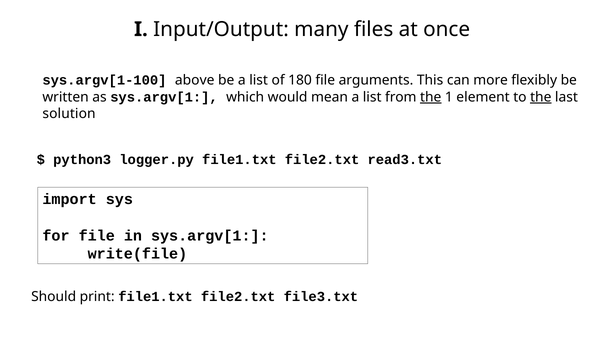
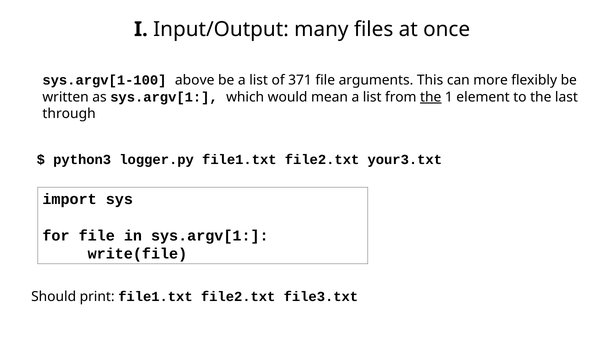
180: 180 -> 371
the at (541, 97) underline: present -> none
solution: solution -> through
read3.txt: read3.txt -> your3.txt
